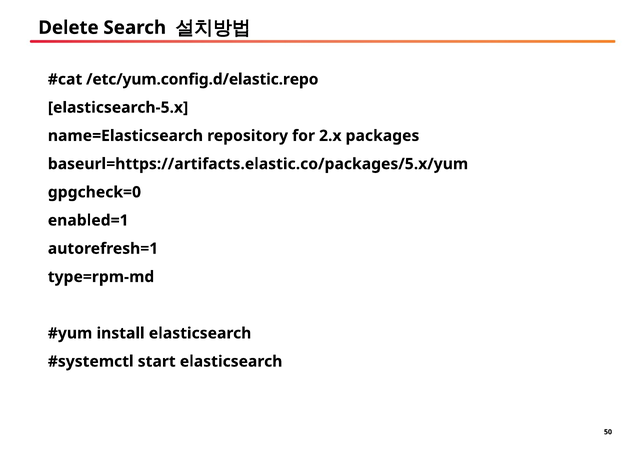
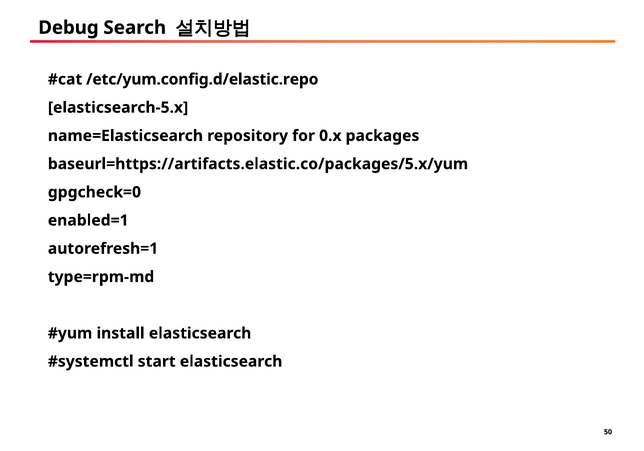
Delete: Delete -> Debug
2.x: 2.x -> 0.x
